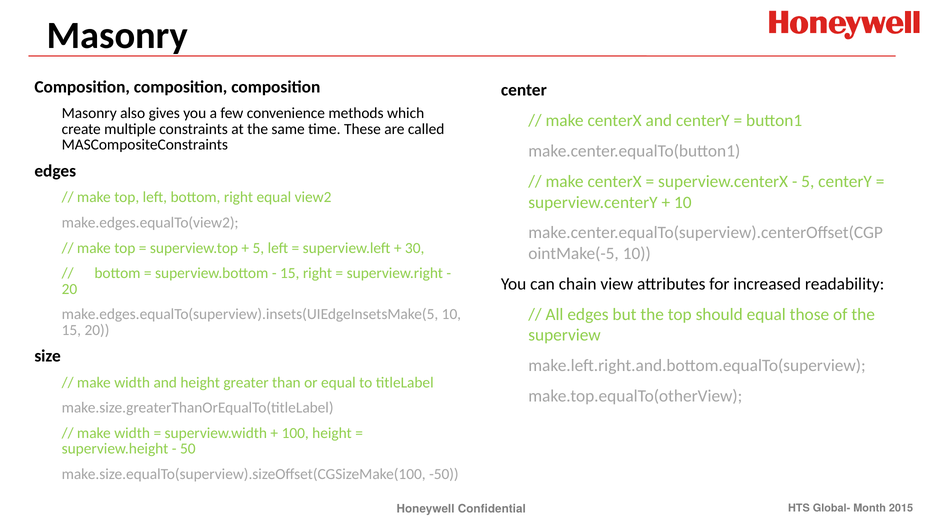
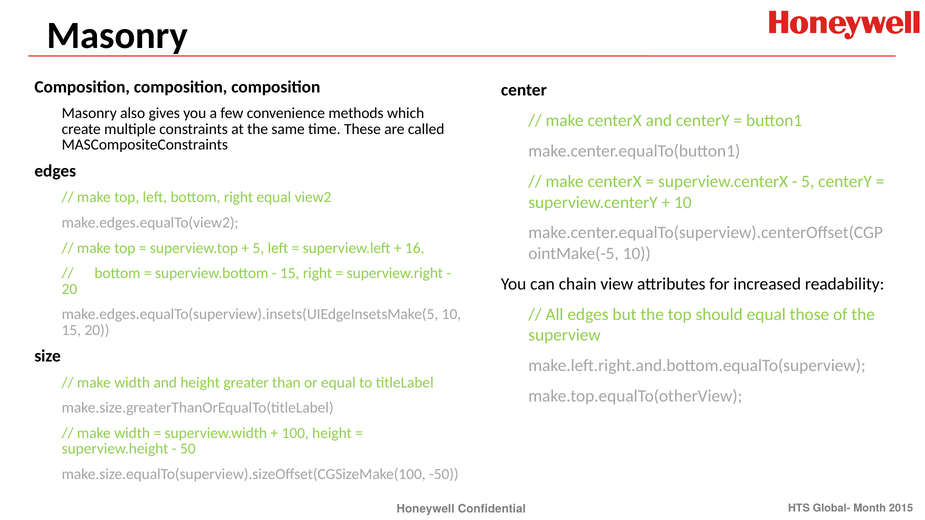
30: 30 -> 16
